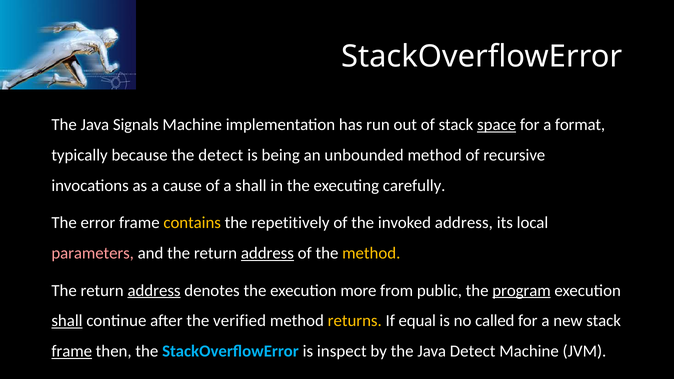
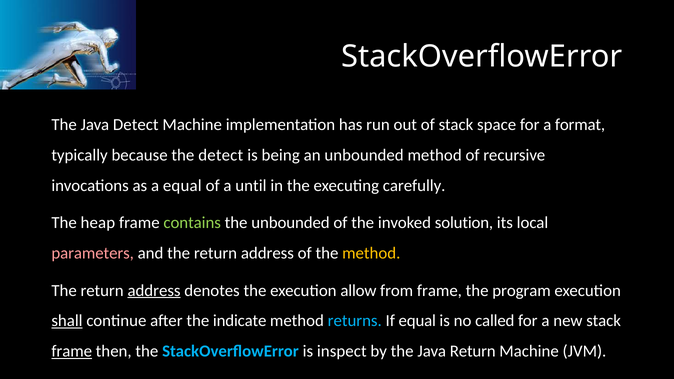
Java Signals: Signals -> Detect
space underline: present -> none
a cause: cause -> equal
a shall: shall -> until
error: error -> heap
contains colour: yellow -> light green
the repetitively: repetitively -> unbounded
invoked address: address -> solution
address at (267, 253) underline: present -> none
more: more -> allow
from public: public -> frame
program underline: present -> none
verified: verified -> indicate
returns colour: yellow -> light blue
Java Detect: Detect -> Return
